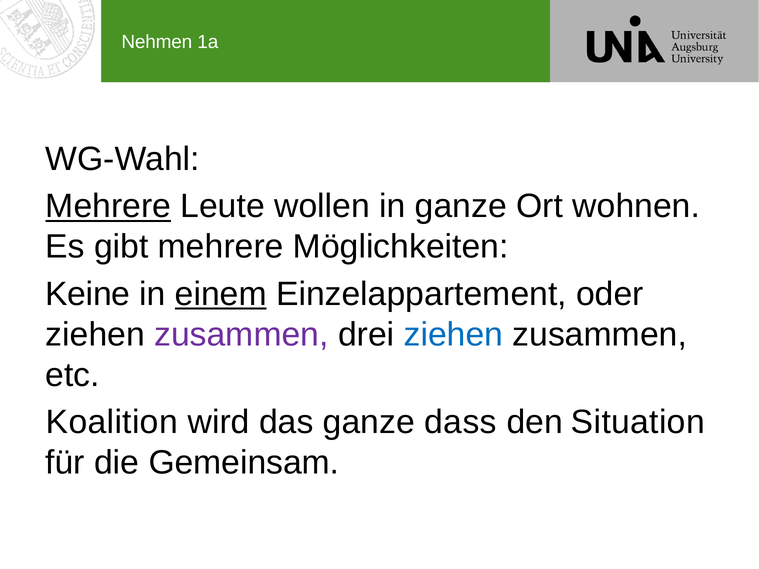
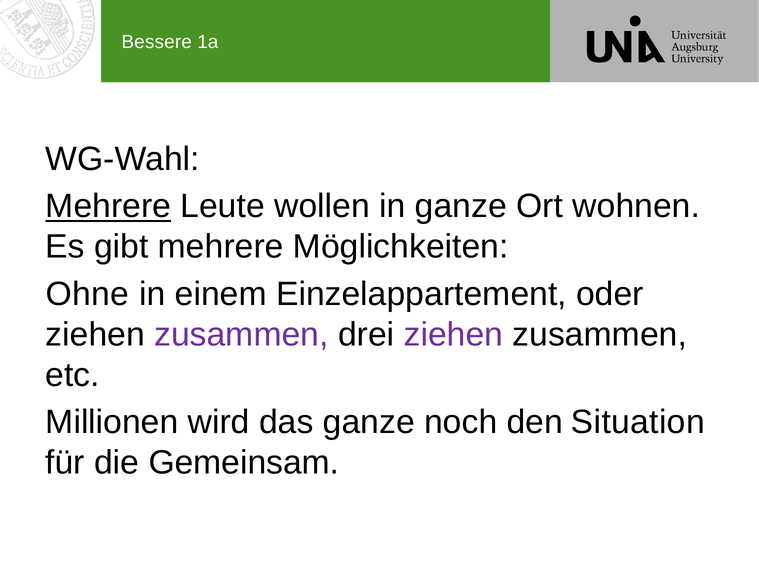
Nehmen: Nehmen -> Bessere
Keine: Keine -> Ohne
einem underline: present -> none
ziehen at (453, 335) colour: blue -> purple
Koalition: Koalition -> Millionen
dass: dass -> noch
